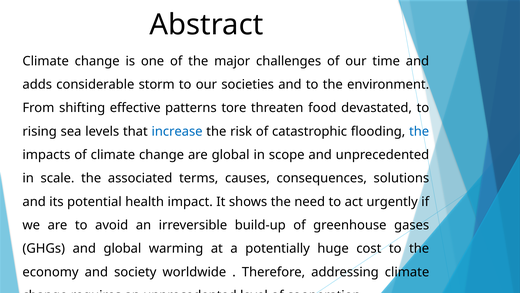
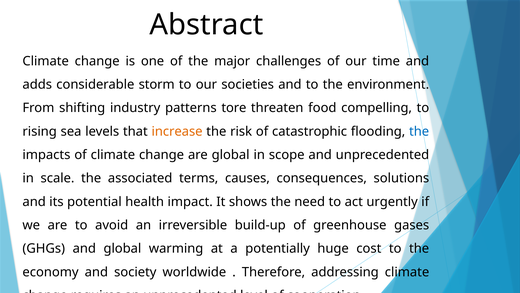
effective: effective -> industry
devastated: devastated -> compelling
increase colour: blue -> orange
